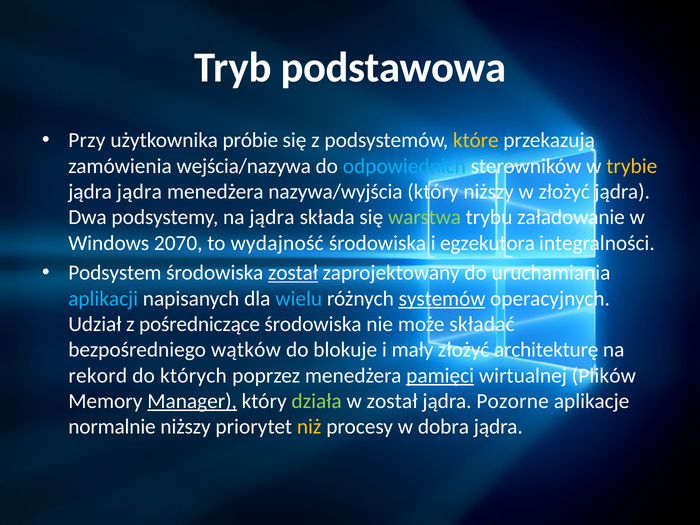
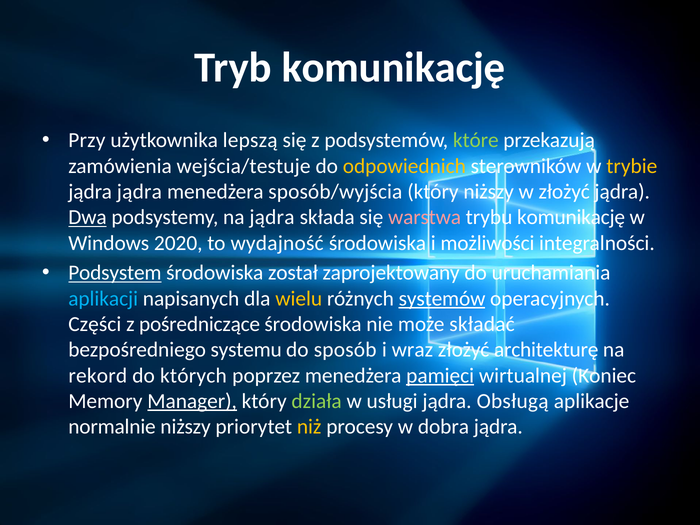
Tryb podstawowa: podstawowa -> komunikację
próbie: próbie -> lepszą
które colour: yellow -> light green
wejścia/nazywa: wejścia/nazywa -> wejścia/testuje
odpowiednich colour: light blue -> yellow
nazywa/wyjścia: nazywa/wyjścia -> sposób/wyjścia
Dwa underline: none -> present
warstwa colour: light green -> pink
trybu załadowanie: załadowanie -> komunikację
2070: 2070 -> 2020
egzekutora: egzekutora -> możliwości
Podsystem underline: none -> present
został at (293, 273) underline: present -> none
wielu colour: light blue -> yellow
Udział: Udział -> Części
wątków: wątków -> systemu
blokuje: blokuje -> sposób
mały: mały -> wraz
Plików: Plików -> Koniec
w został: został -> usługi
Pozorne: Pozorne -> Obsługą
